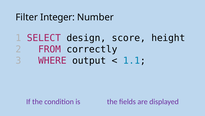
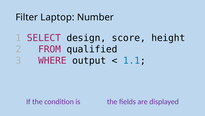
Integer: Integer -> Laptop
correctly: correctly -> qualified
